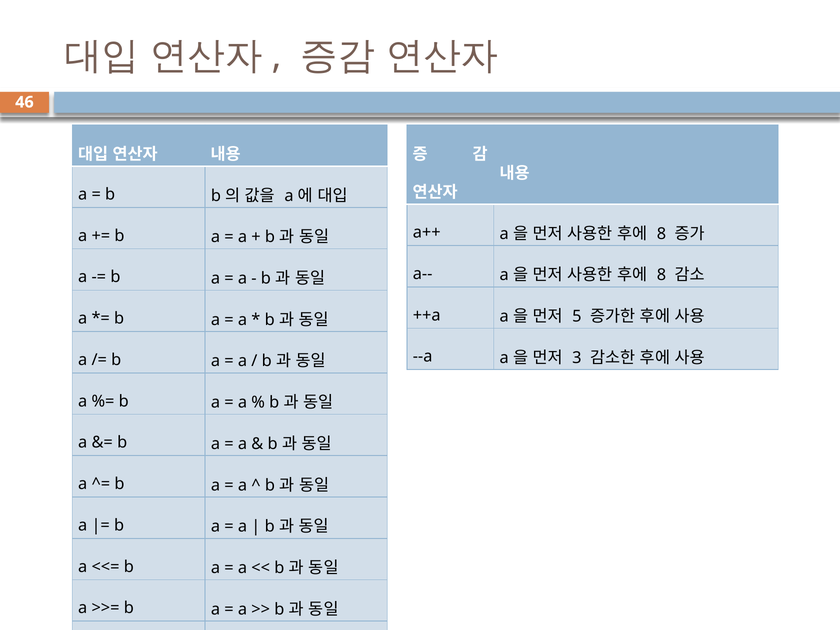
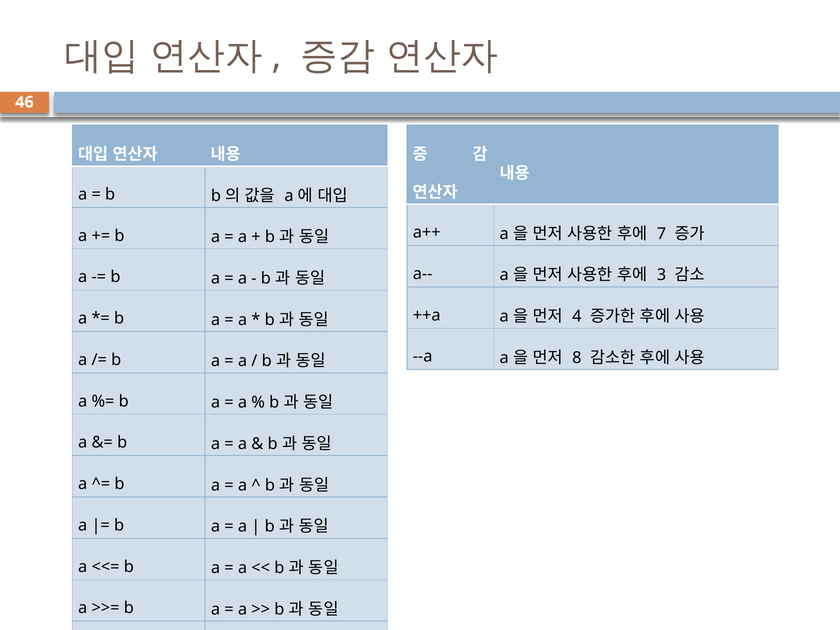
8 at (661, 234): 8 -> 7
8 at (661, 275): 8 -> 3
5: 5 -> 4
3: 3 -> 8
